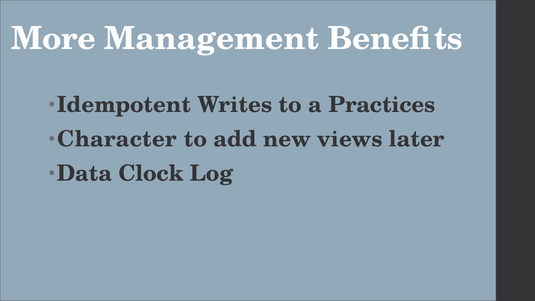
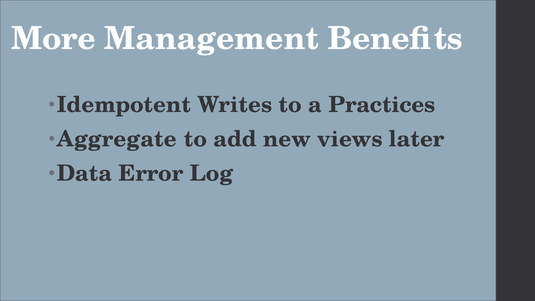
Character: Character -> Aggregate
Clock: Clock -> Error
